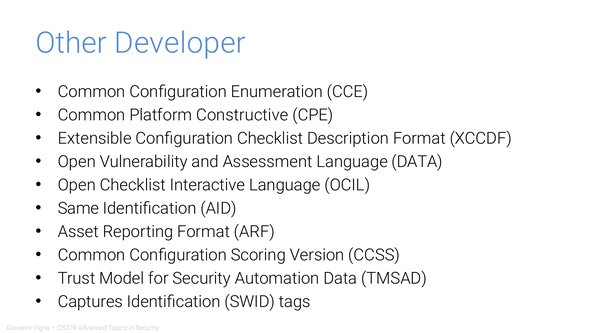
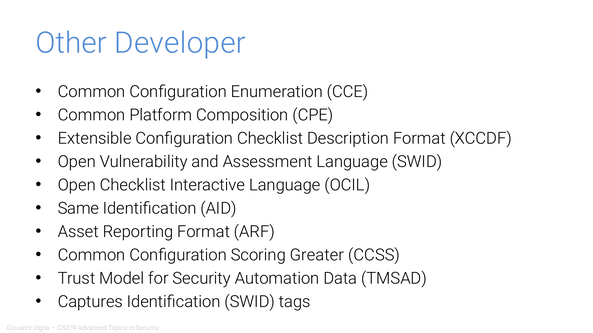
Constructive: Constructive -> Composition
Language DATA: DATA -> SWID
Version: Version -> Greater
